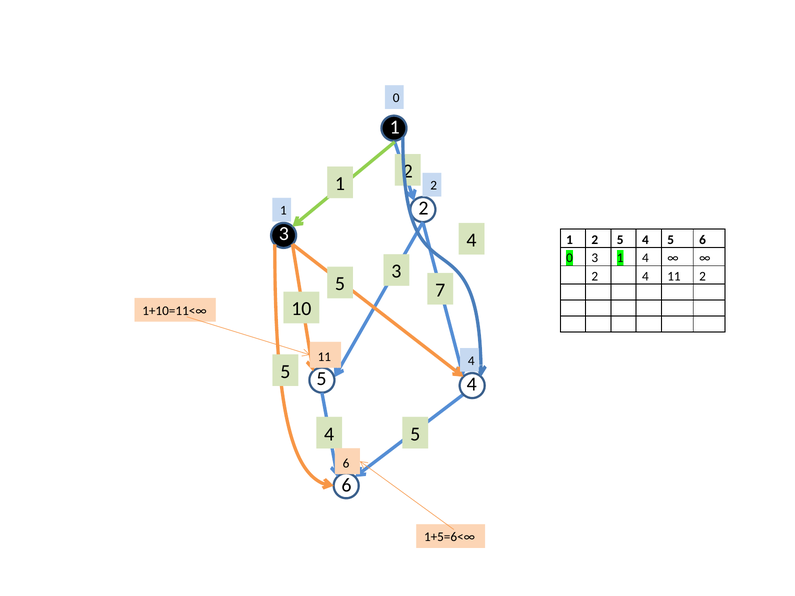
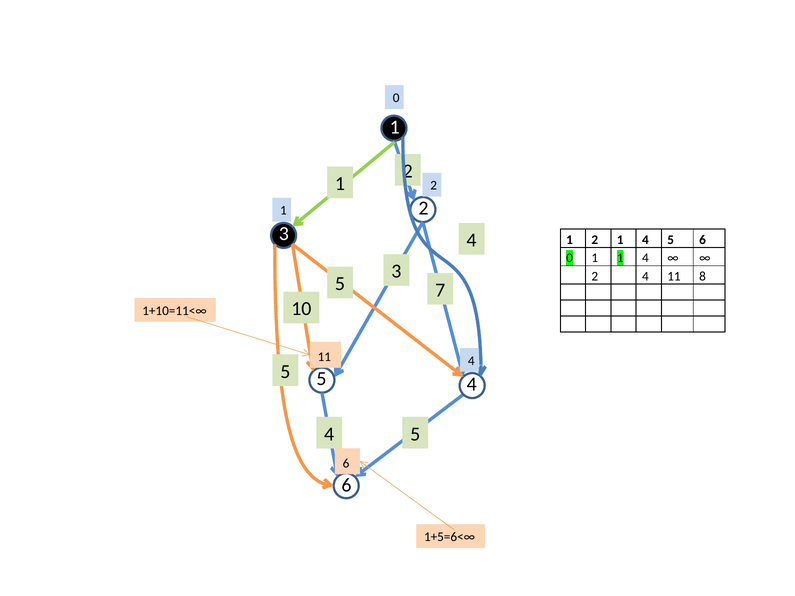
2 5: 5 -> 1
0 3: 3 -> 1
11 2: 2 -> 8
